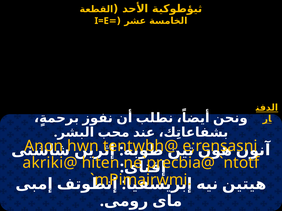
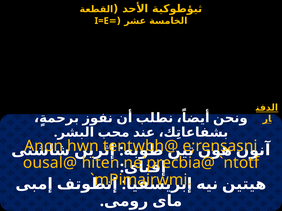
akriki@: akriki@ -> ousal@
